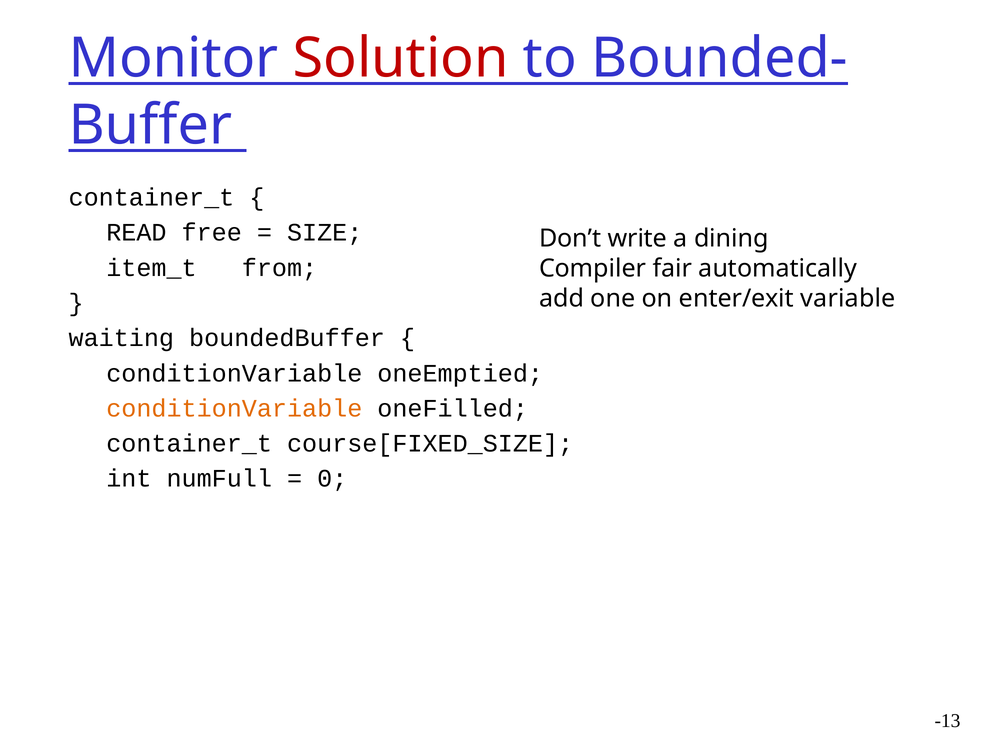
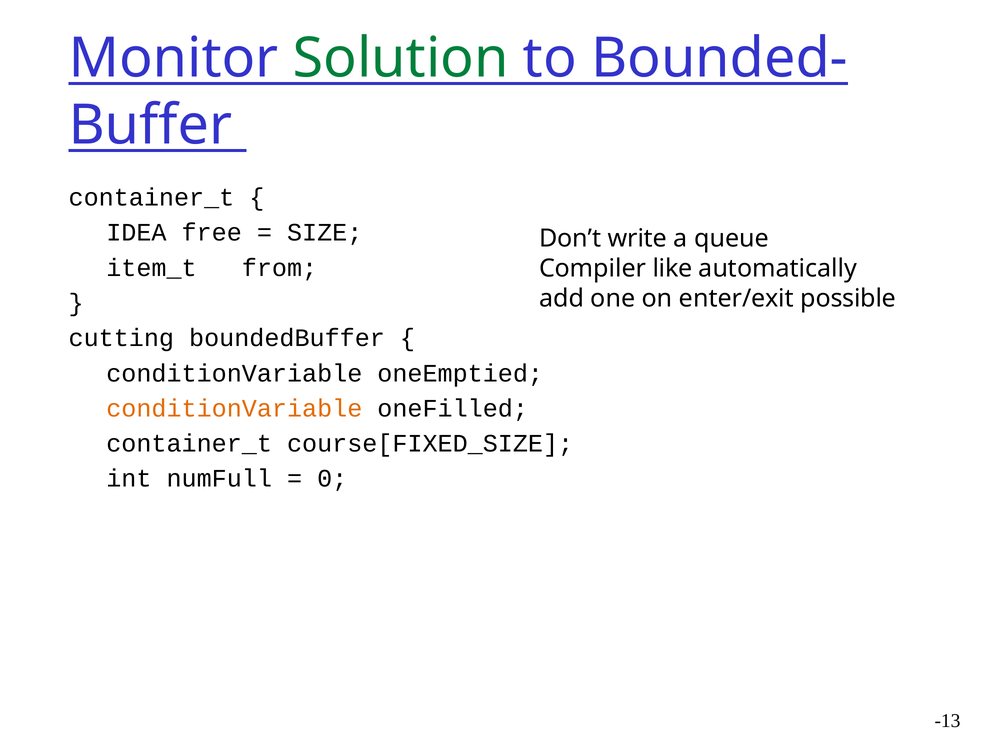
Solution colour: red -> green
READ: READ -> IDEA
dining: dining -> queue
fair: fair -> like
variable: variable -> possible
waiting: waiting -> cutting
